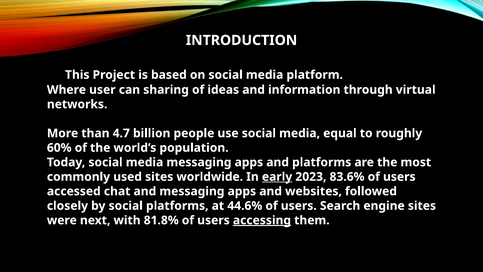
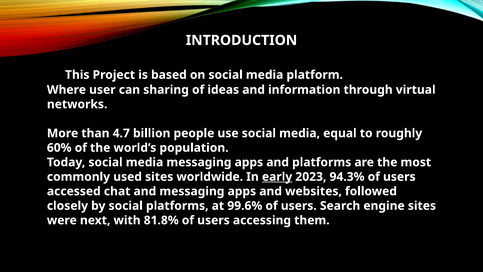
83.6%: 83.6% -> 94.3%
44.6%: 44.6% -> 99.6%
accessing underline: present -> none
